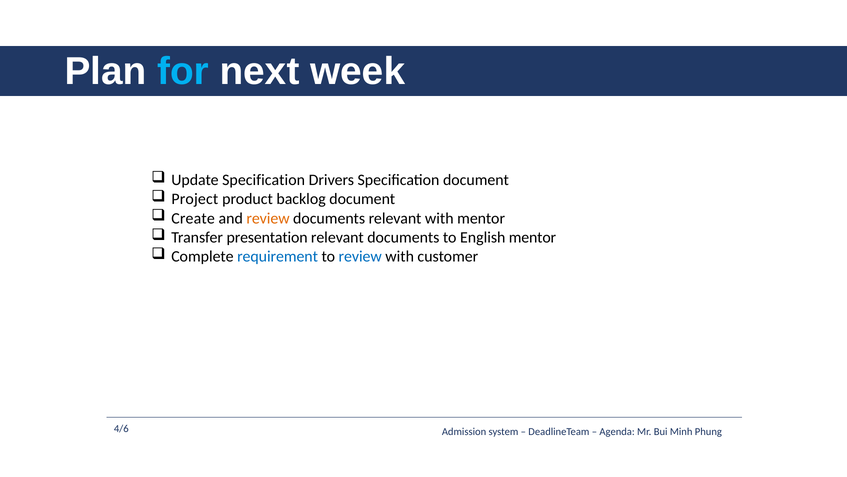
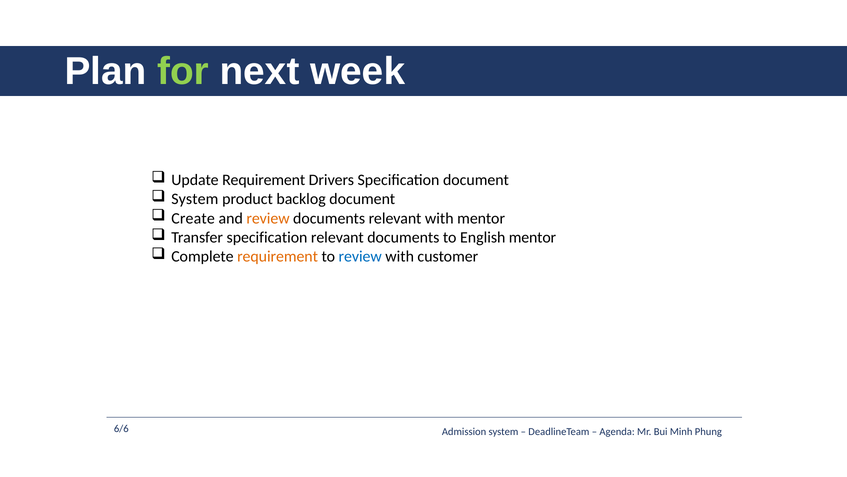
for colour: light blue -> light green
Update Specification: Specification -> Requirement
Project at (195, 199): Project -> System
Transfer presentation: presentation -> specification
requirement at (278, 256) colour: blue -> orange
4/6: 4/6 -> 6/6
